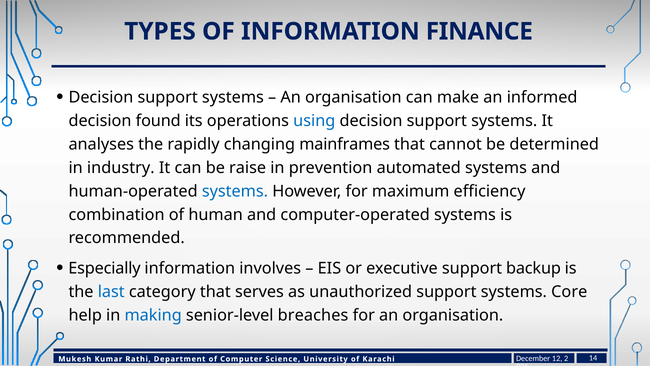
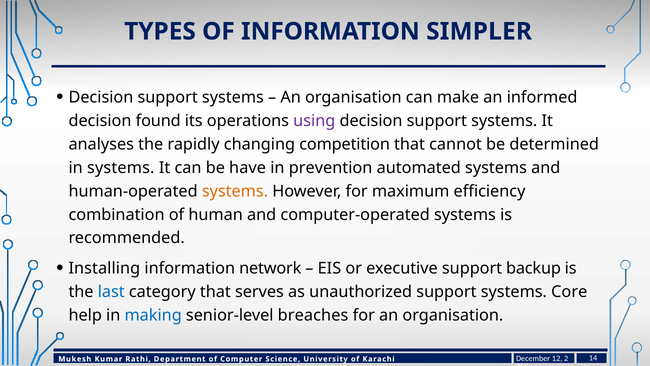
FINANCE: FINANCE -> SIMPLER
using colour: blue -> purple
mainframes: mainframes -> competition
in industry: industry -> systems
raise: raise -> have
systems at (235, 191) colour: blue -> orange
Especially: Especially -> Installing
involves: involves -> network
